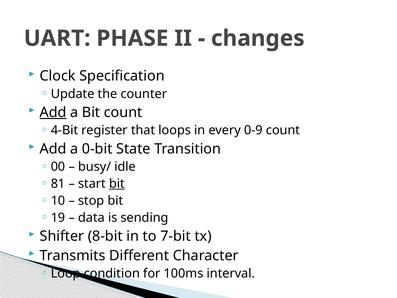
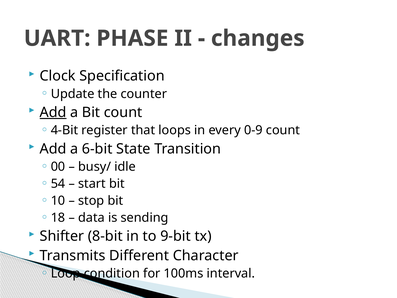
0-bit: 0-bit -> 6-bit
81: 81 -> 54
bit at (117, 184) underline: present -> none
19: 19 -> 18
7-bit: 7-bit -> 9-bit
